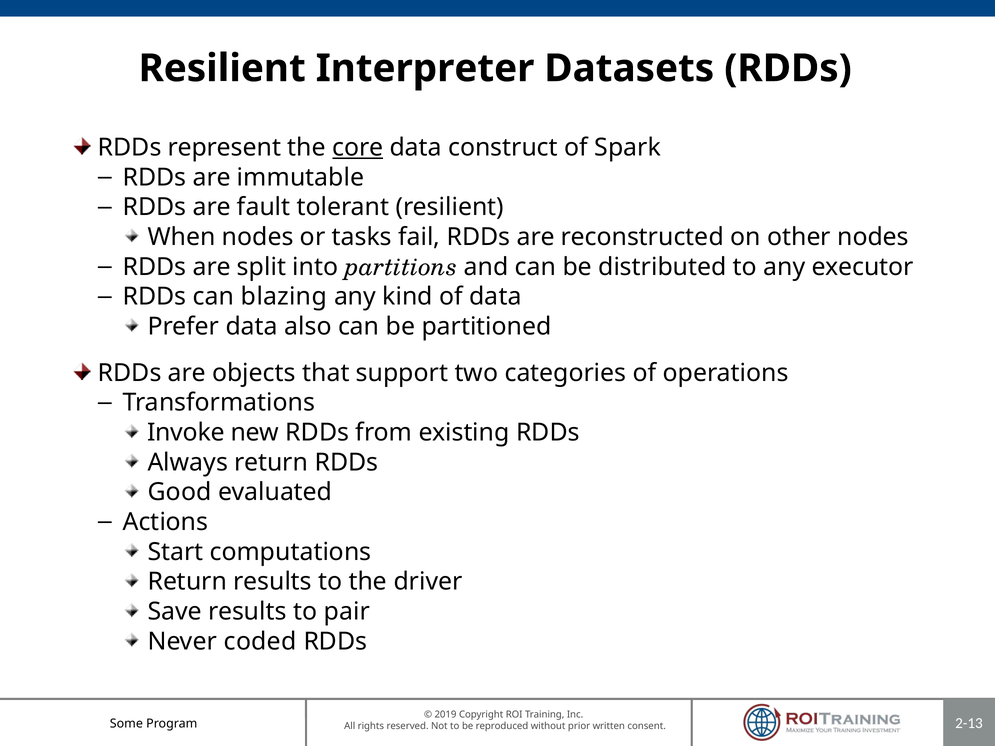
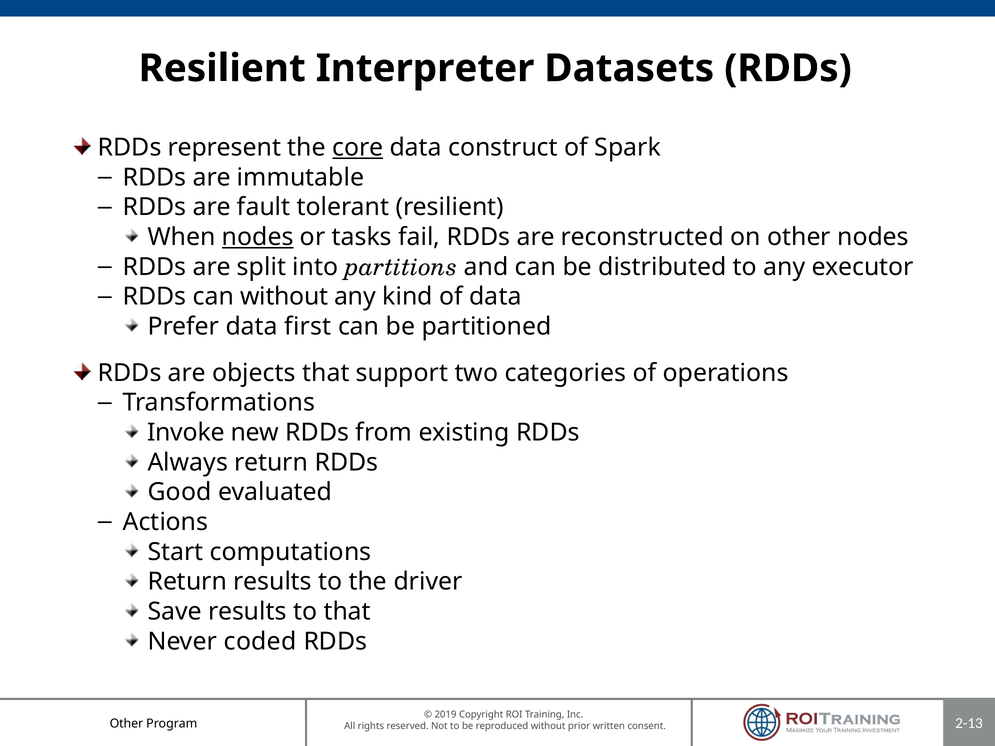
nodes at (258, 237) underline: none -> present
can blazing: blazing -> without
also: also -> first
to pair: pair -> that
Some at (126, 724): Some -> Other
